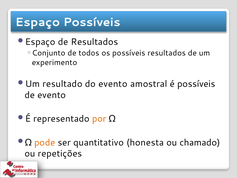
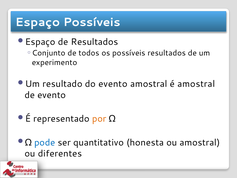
é possíveis: possíveis -> amostral
pode colour: orange -> blue
ou chamado: chamado -> amostral
repetições: repetições -> diferentes
